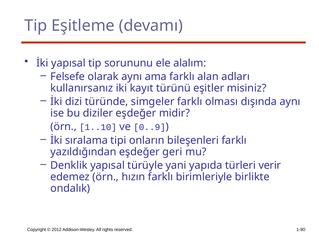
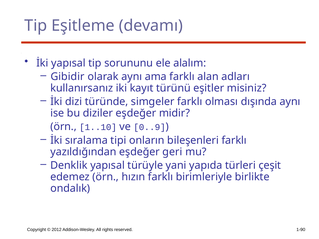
Felsefe: Felsefe -> Gibidir
verir: verir -> çeşit
